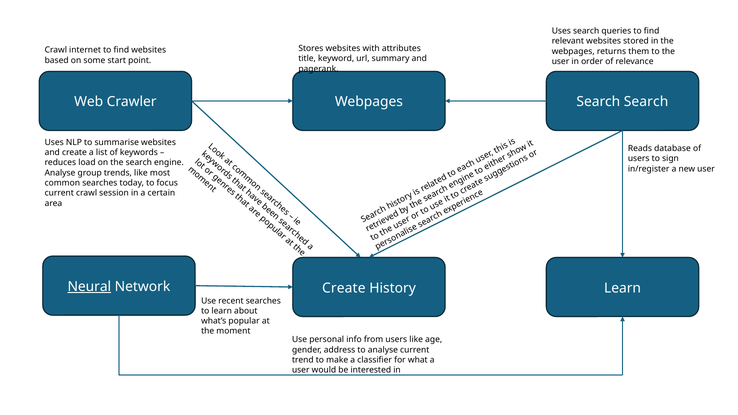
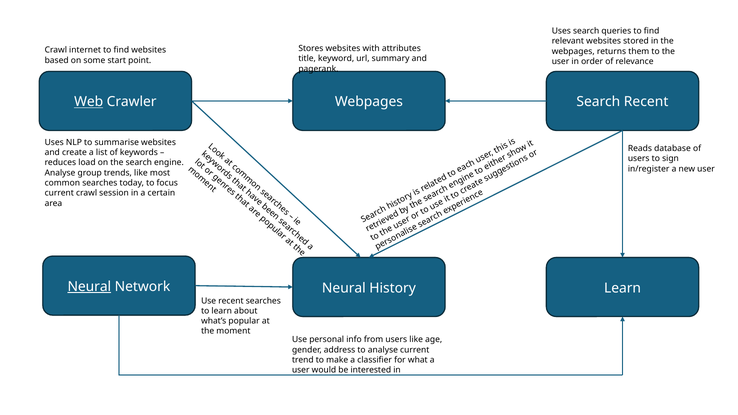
Web underline: none -> present
Search Search: Search -> Recent
Create at (344, 288): Create -> Neural
